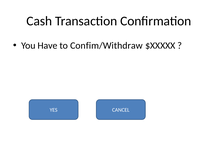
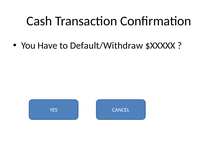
Confim/Withdraw: Confim/Withdraw -> Default/Withdraw
